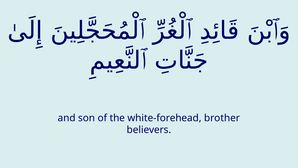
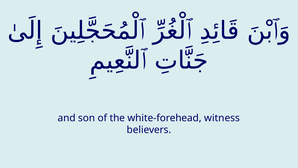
brother: brother -> witness
